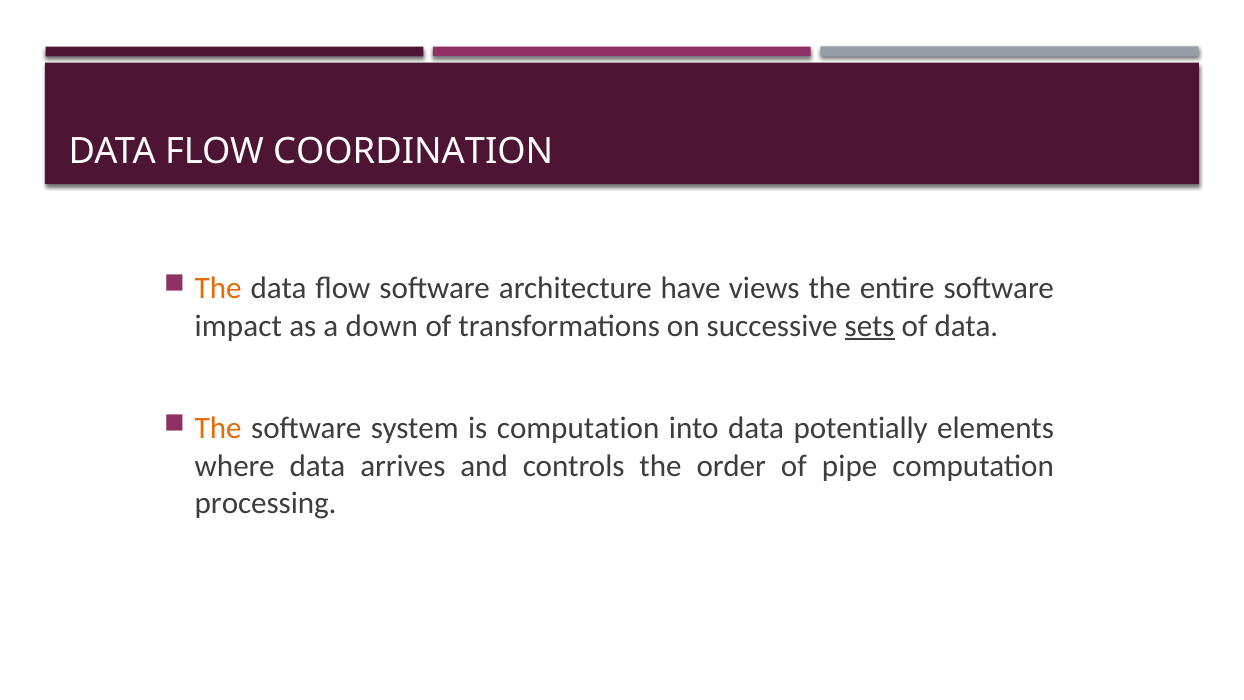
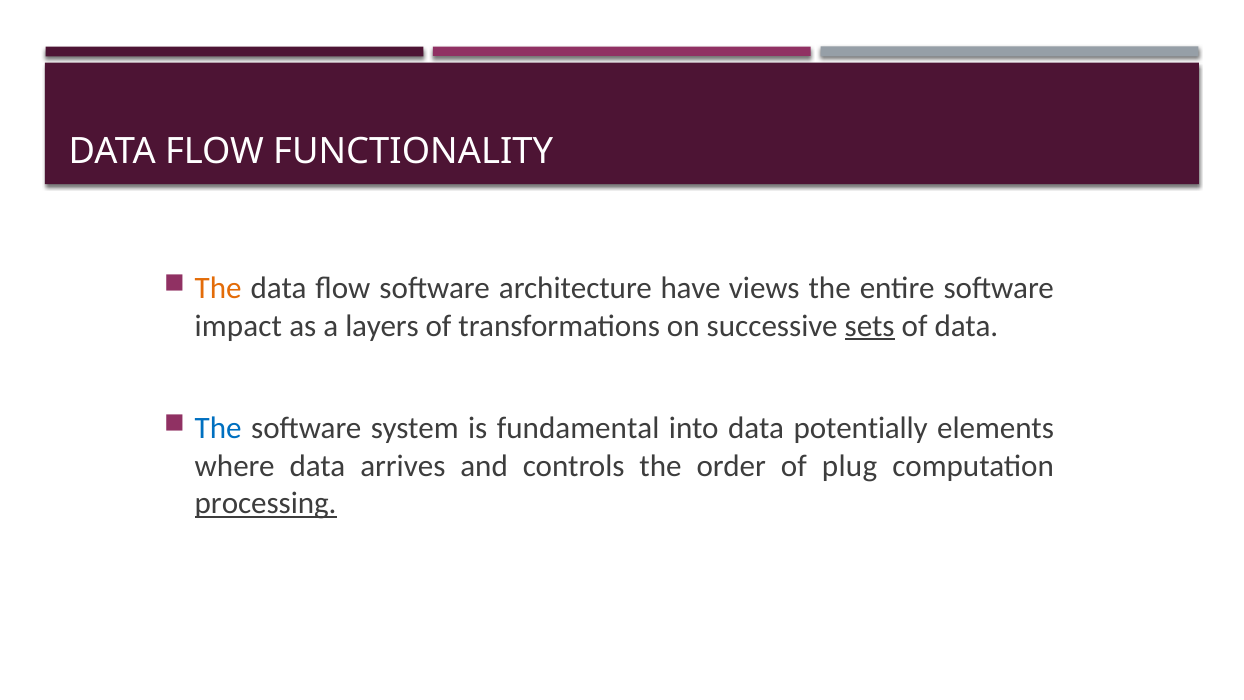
COORDINATION: COORDINATION -> FUNCTIONALITY
down: down -> layers
The at (218, 428) colour: orange -> blue
is computation: computation -> fundamental
pipe: pipe -> plug
processing underline: none -> present
